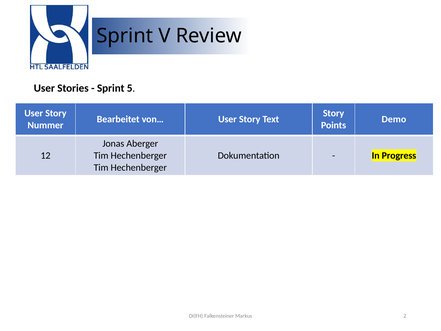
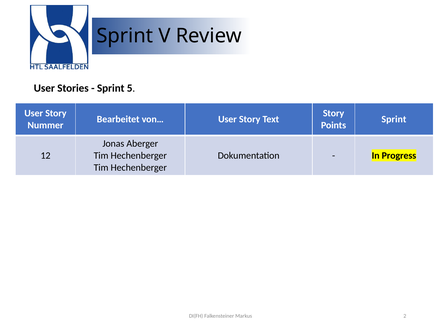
Demo at (394, 119): Demo -> Sprint
